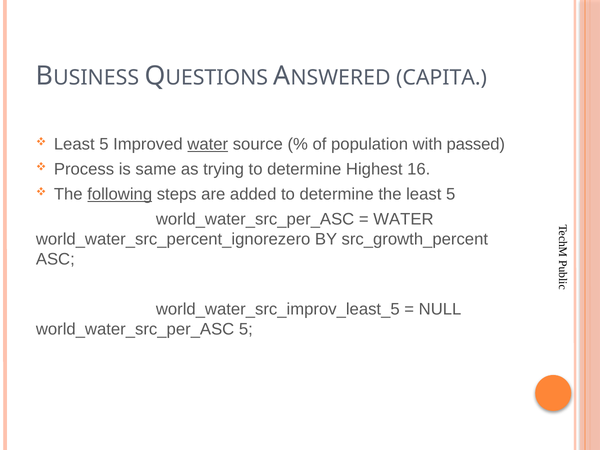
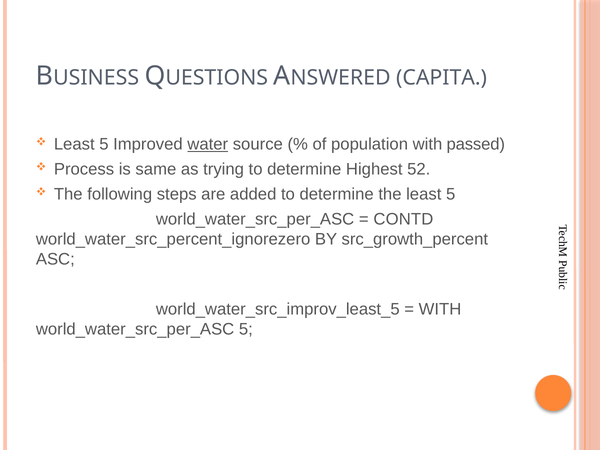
16: 16 -> 52
following underline: present -> none
WATER at (403, 219): WATER -> CONTD
NULL at (440, 309): NULL -> WITH
